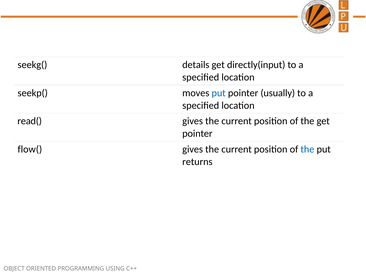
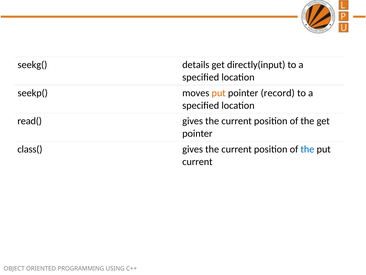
put at (219, 93) colour: blue -> orange
usually: usually -> record
flow(: flow( -> class(
returns at (197, 161): returns -> current
